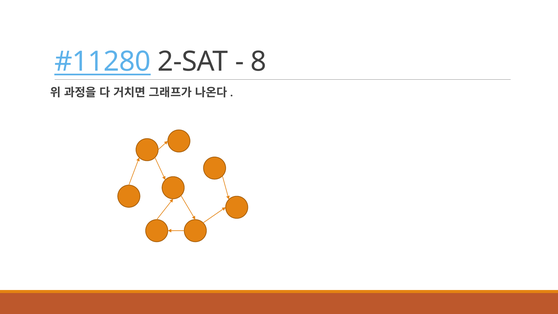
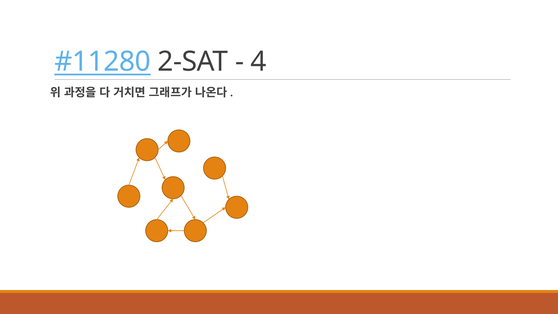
8: 8 -> 4
